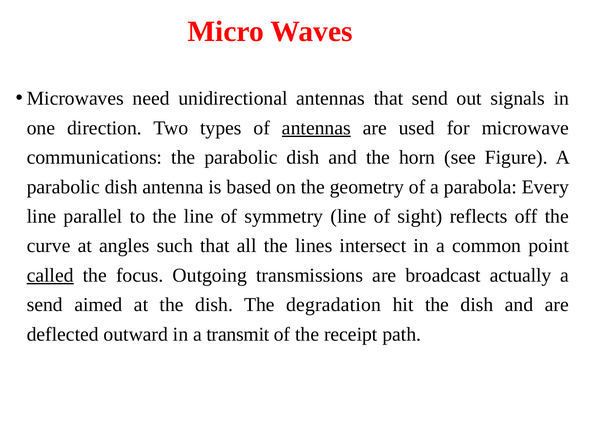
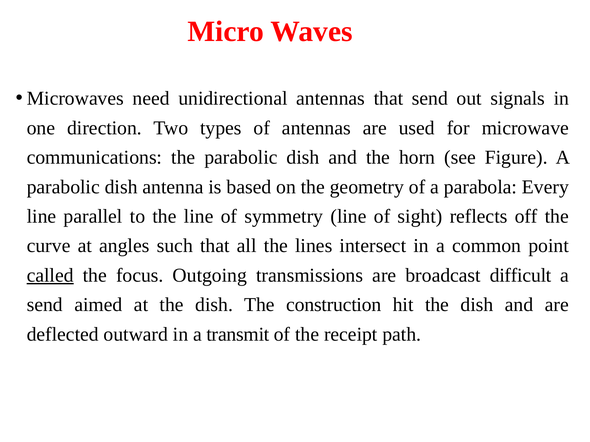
antennas at (316, 128) underline: present -> none
actually: actually -> difficult
degradation: degradation -> construction
